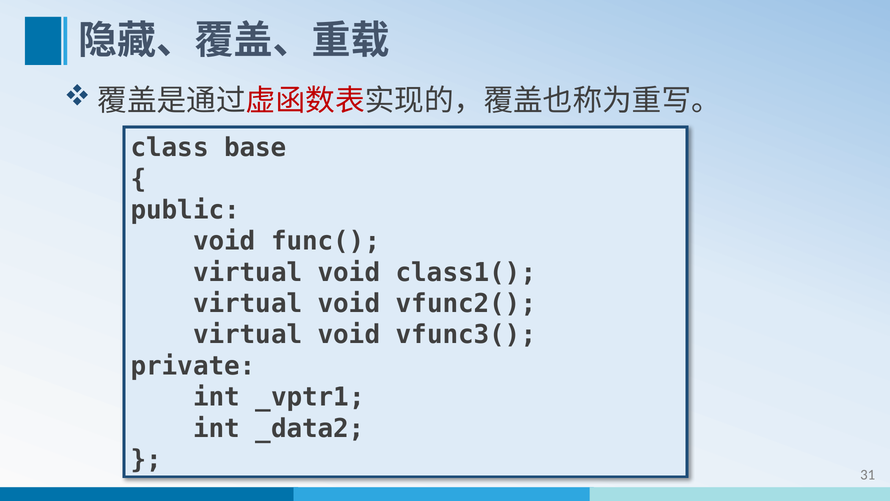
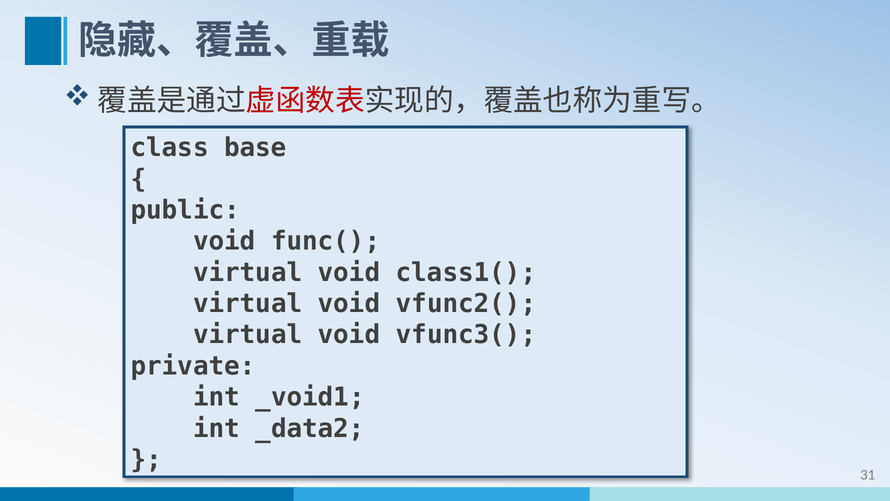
_vptr1: _vptr1 -> _void1
